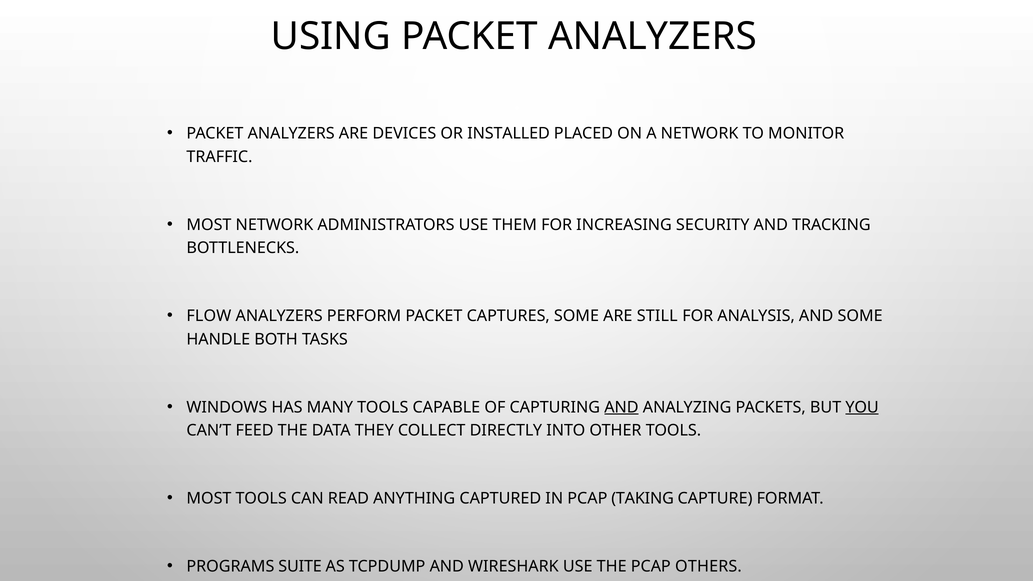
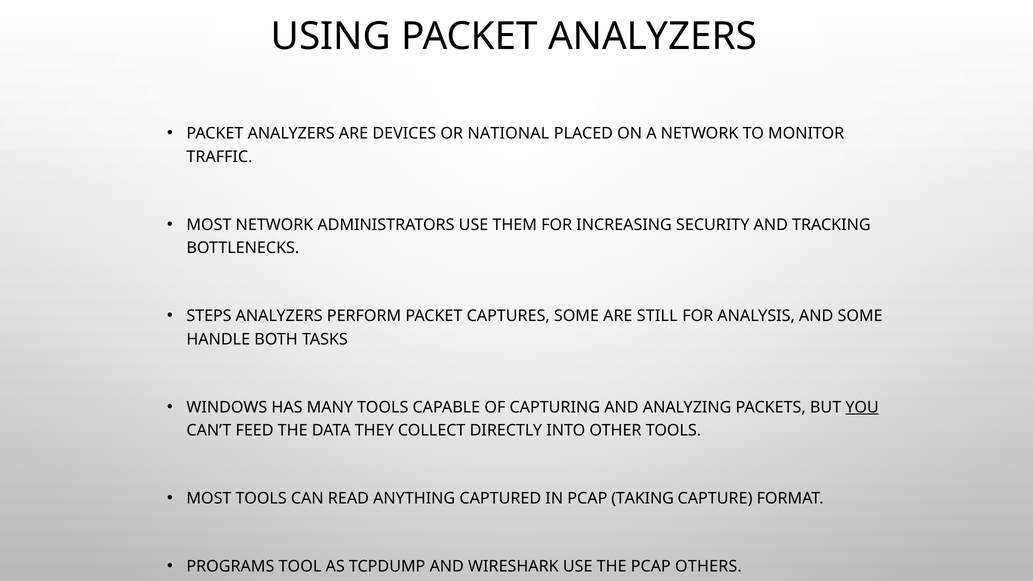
INSTALLED: INSTALLED -> NATIONAL
FLOW: FLOW -> STEPS
AND at (621, 407) underline: present -> none
SUITE: SUITE -> TOOL
